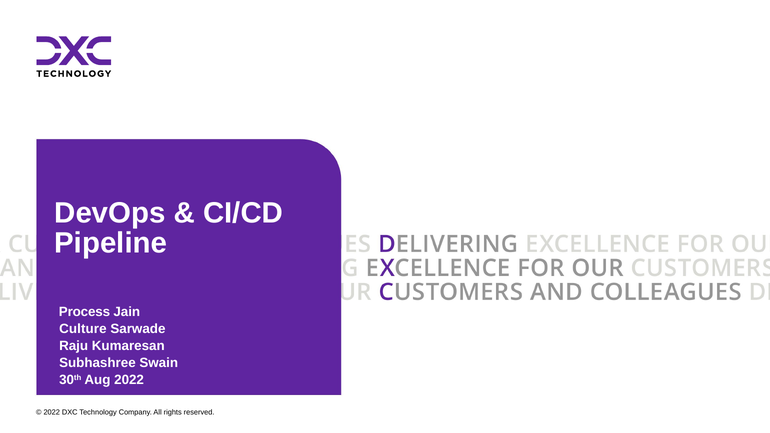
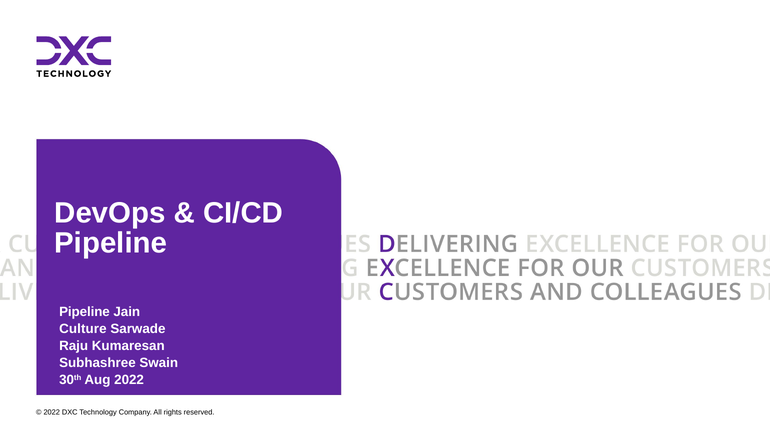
Process at (84, 312): Process -> Pipeline
